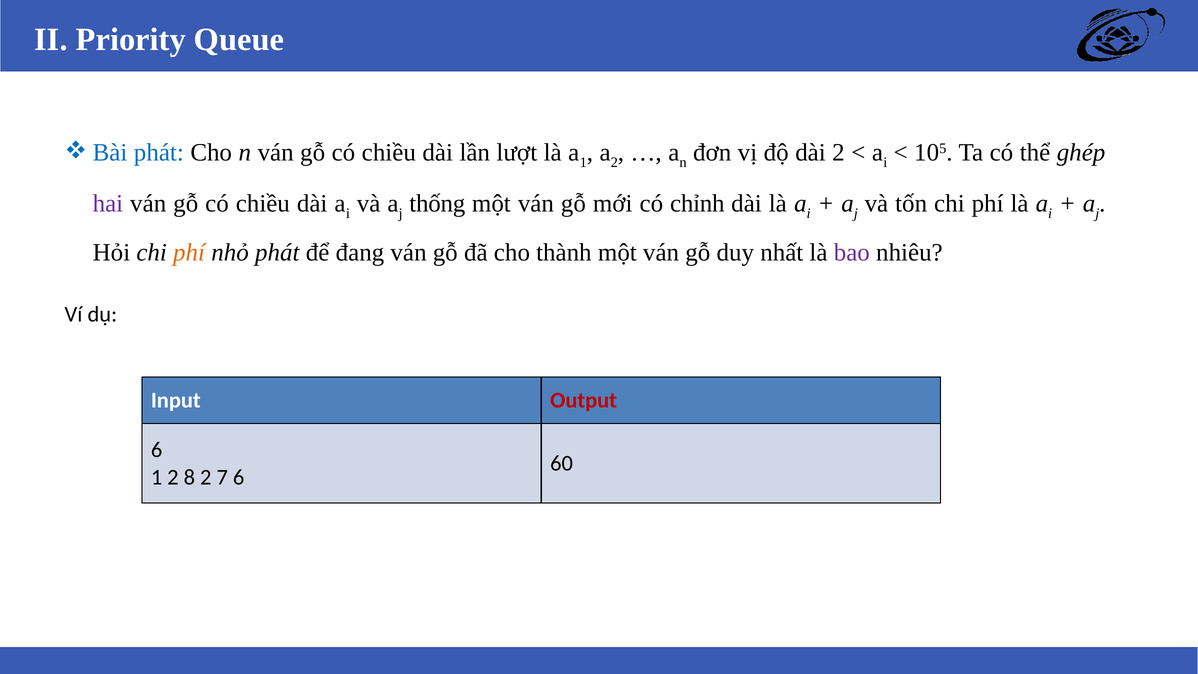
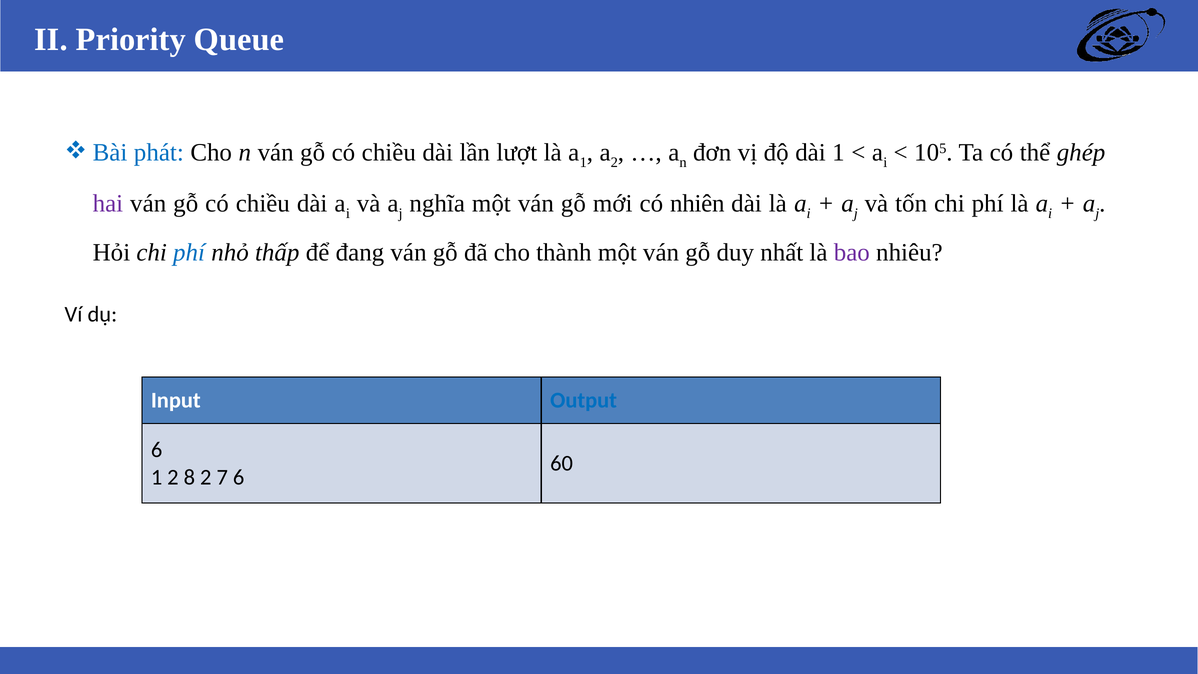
dài 2: 2 -> 1
thống: thống -> nghĩa
chỉnh: chỉnh -> nhiên
phí at (189, 253) colour: orange -> blue
nhỏ phát: phát -> thấp
Output colour: red -> blue
